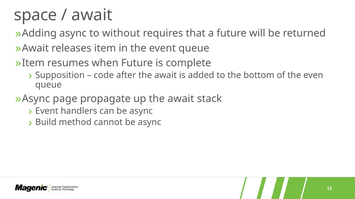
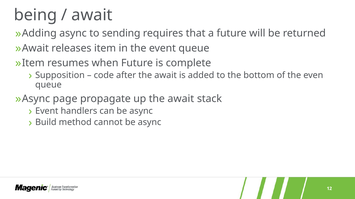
space: space -> being
without: without -> sending
